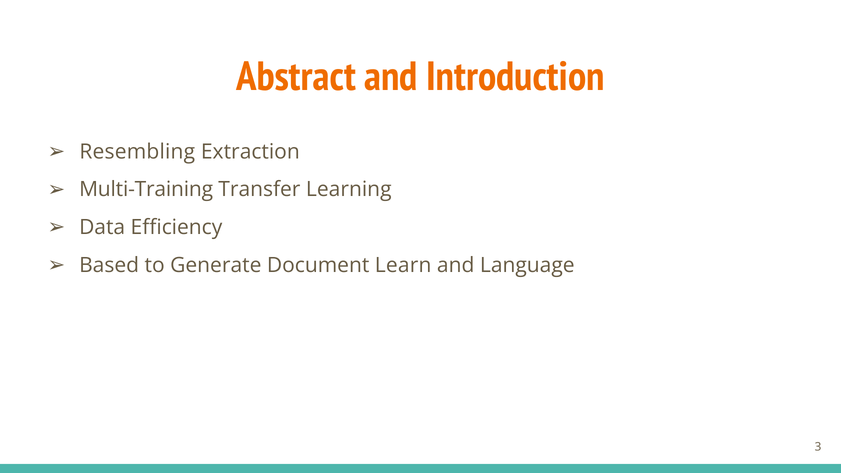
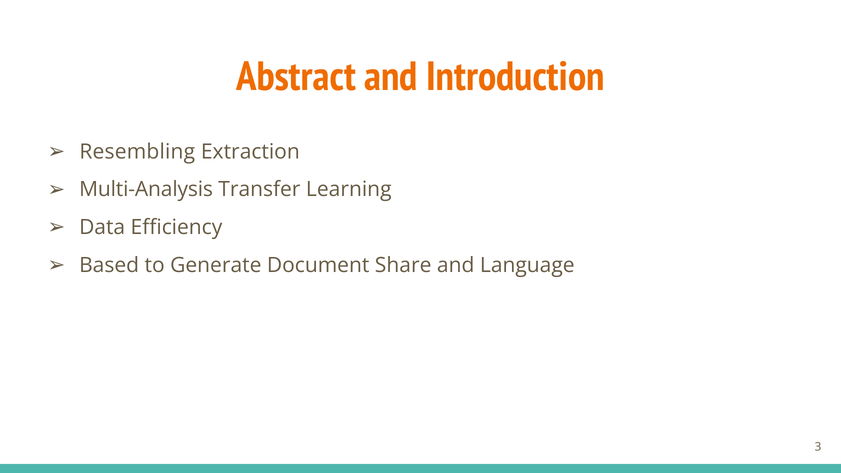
Multi-Training: Multi-Training -> Multi-Analysis
Learn: Learn -> Share
